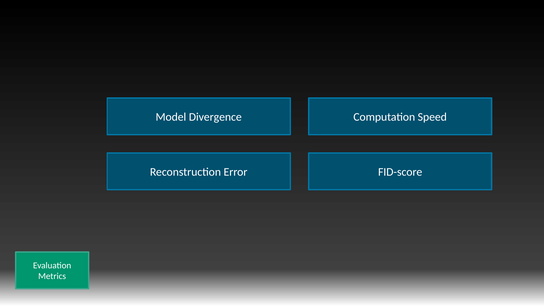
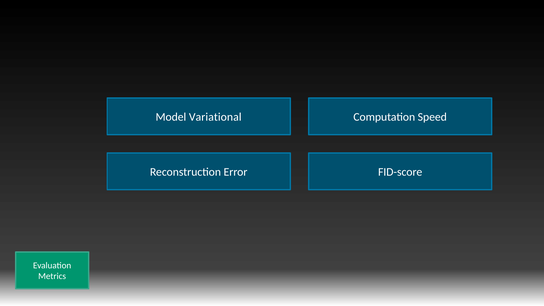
Divergence: Divergence -> Variational
